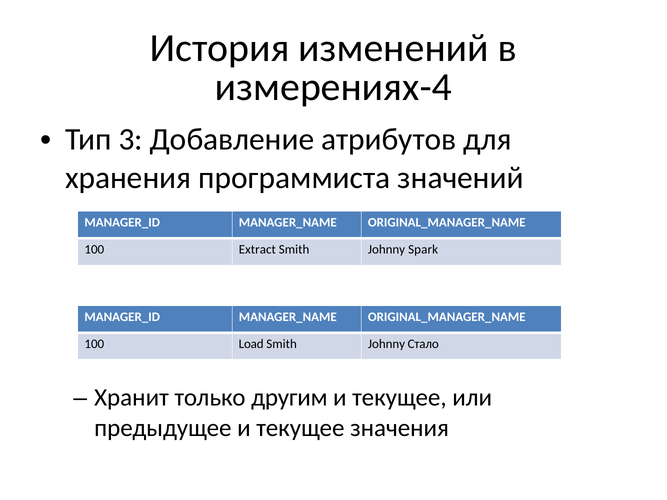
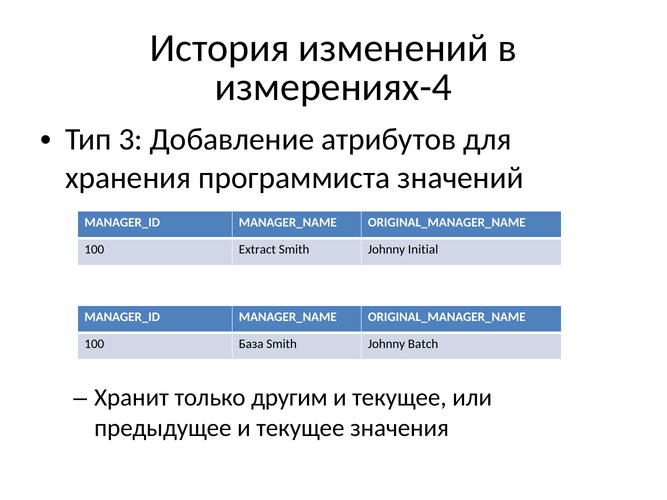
Spark: Spark -> Initial
Load: Load -> База
Стало: Стало -> Batch
